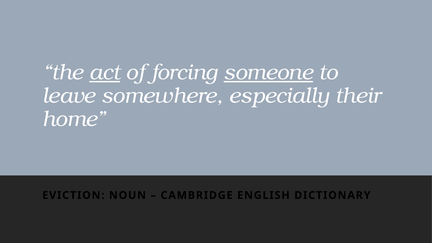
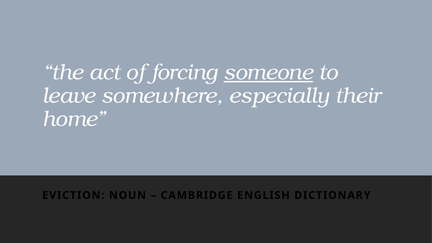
act underline: present -> none
